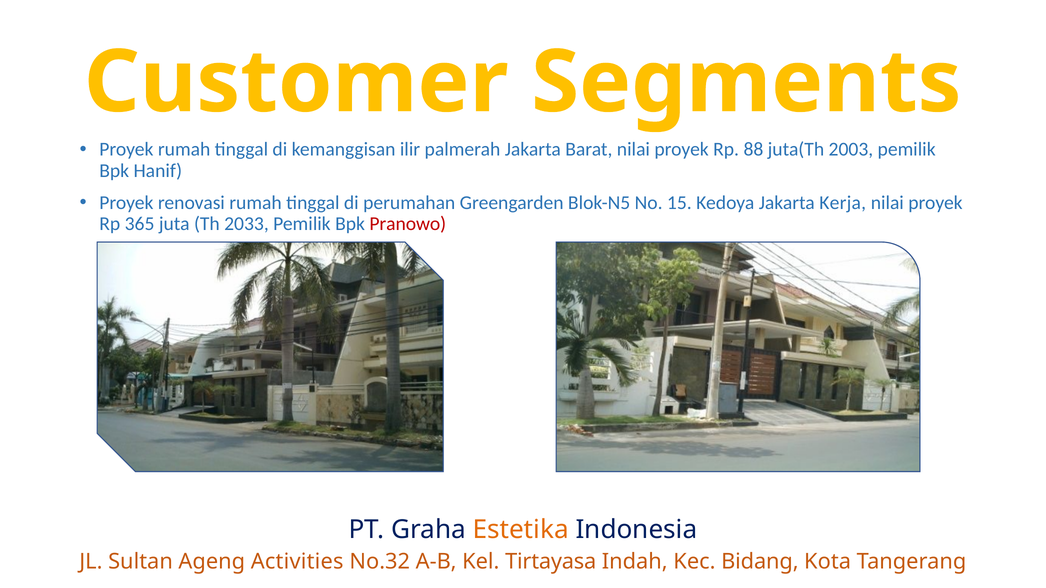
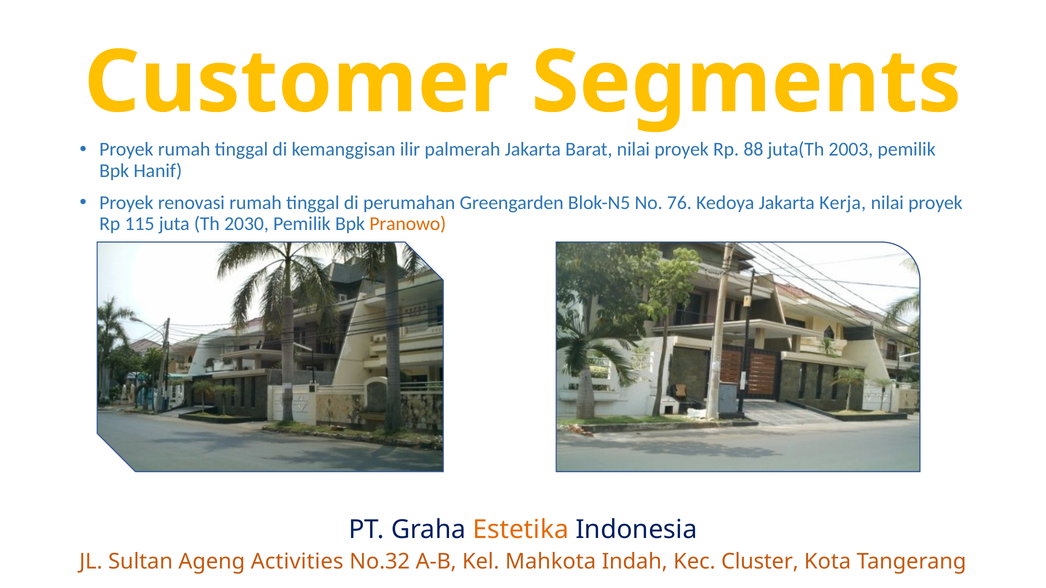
15: 15 -> 76
365: 365 -> 115
2033: 2033 -> 2030
Pranowo colour: red -> orange
Tirtayasa: Tirtayasa -> Mahkota
Bidang: Bidang -> Cluster
